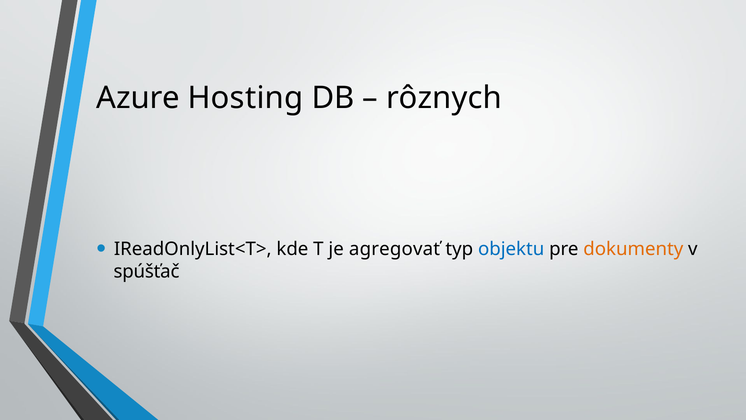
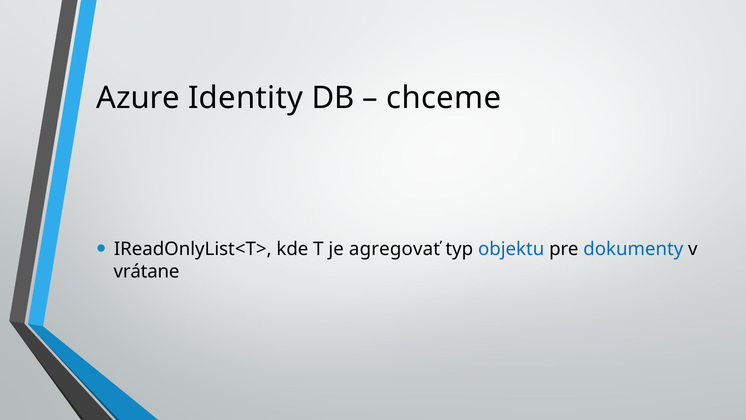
Hosting: Hosting -> Identity
rôznych: rôznych -> chceme
dokumenty colour: orange -> blue
spúšťač: spúšťač -> vrátane
